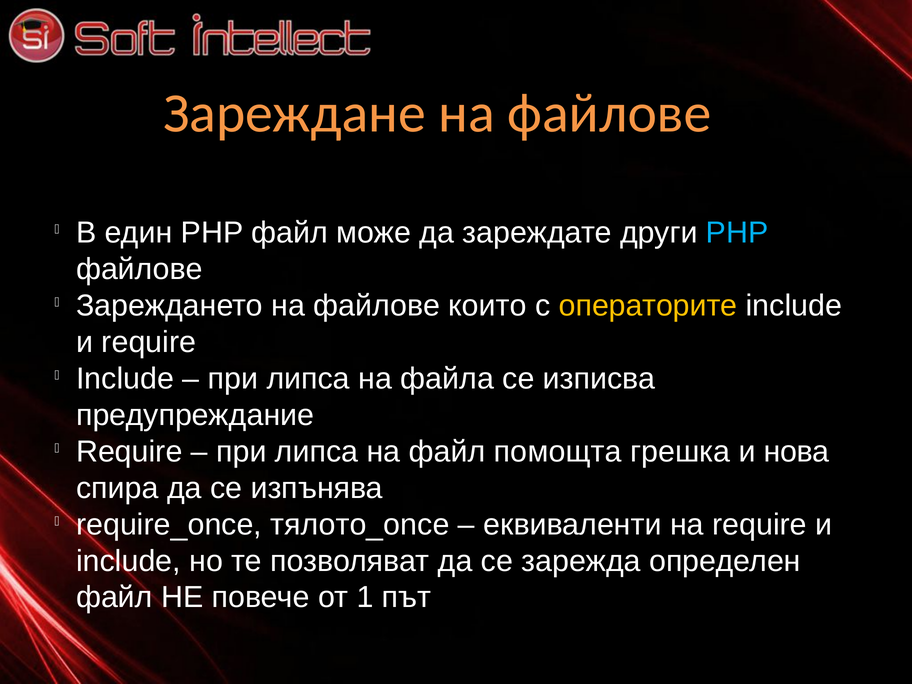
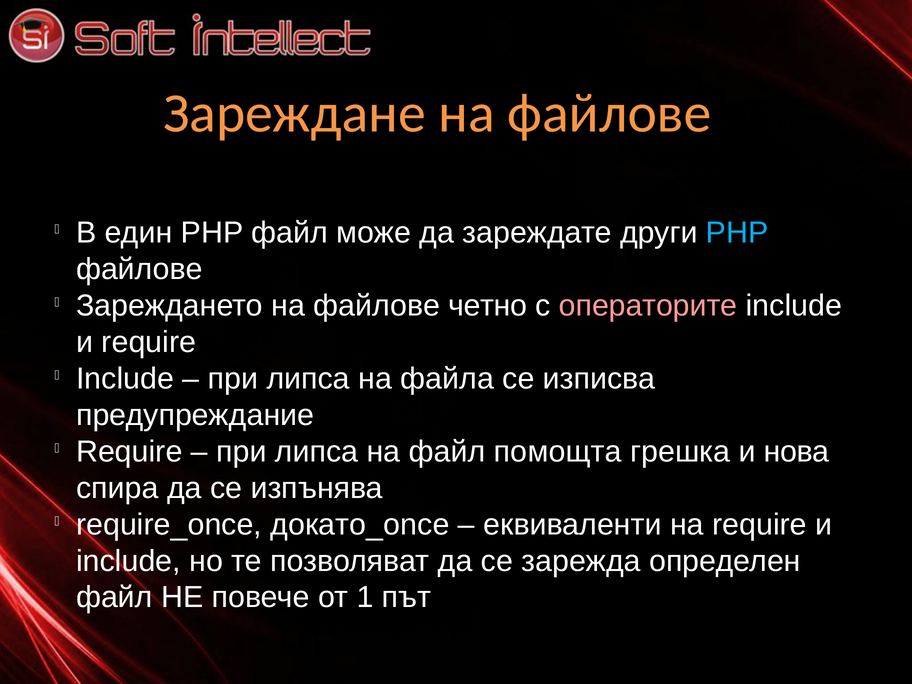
които: които -> четно
операторите colour: yellow -> pink
тялото_once: тялото_once -> докато_once
